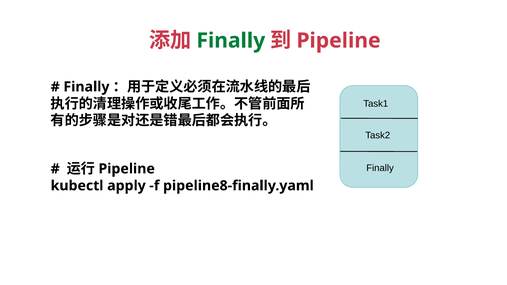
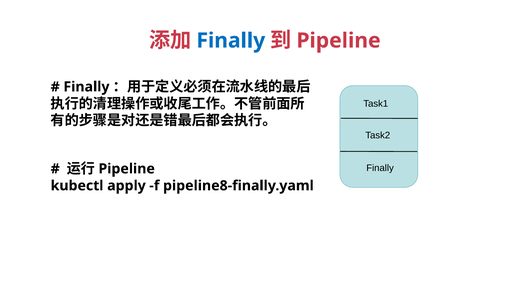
Finally at (231, 41) colour: green -> blue
